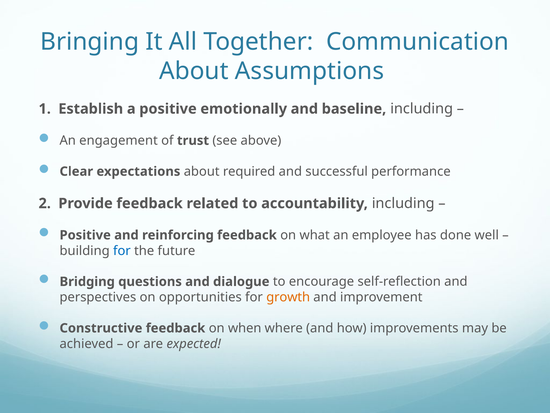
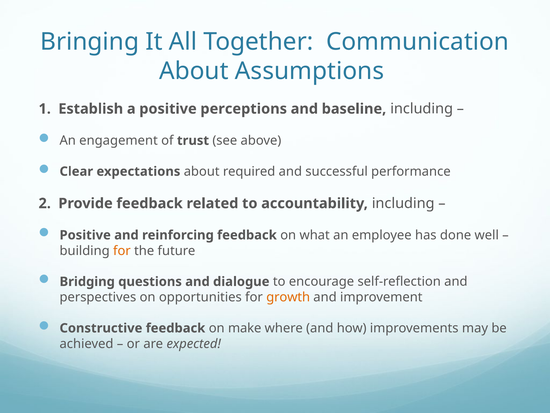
emotionally: emotionally -> perceptions
for at (122, 250) colour: blue -> orange
when: when -> make
